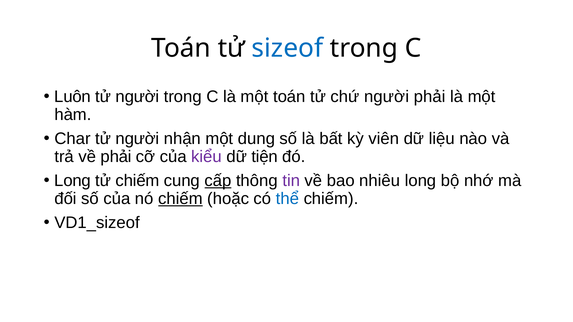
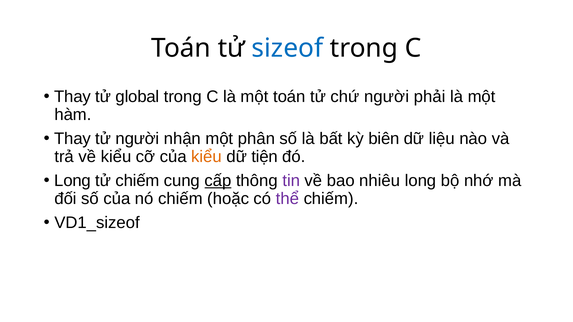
Luôn at (73, 97): Luôn -> Thay
người at (137, 97): người -> global
Char at (73, 139): Char -> Thay
dung: dung -> phân
viên: viên -> biên
về phải: phải -> kiểu
kiểu at (207, 157) colour: purple -> orange
chiếm at (180, 199) underline: present -> none
thể colour: blue -> purple
